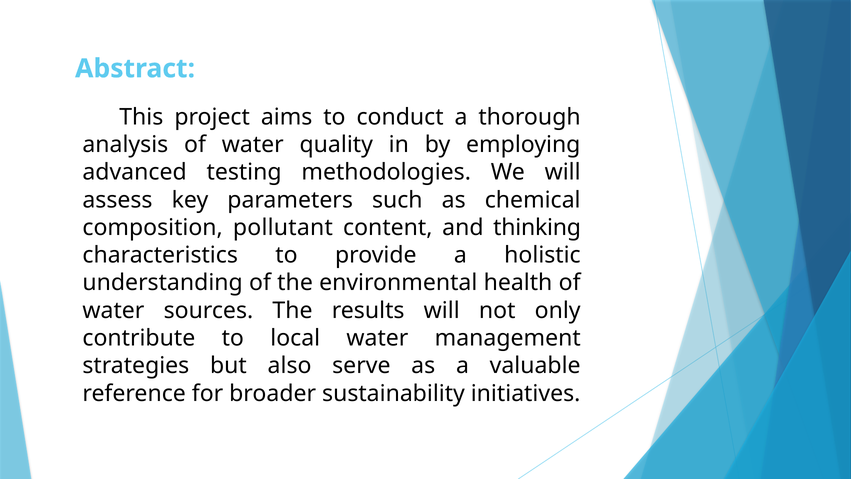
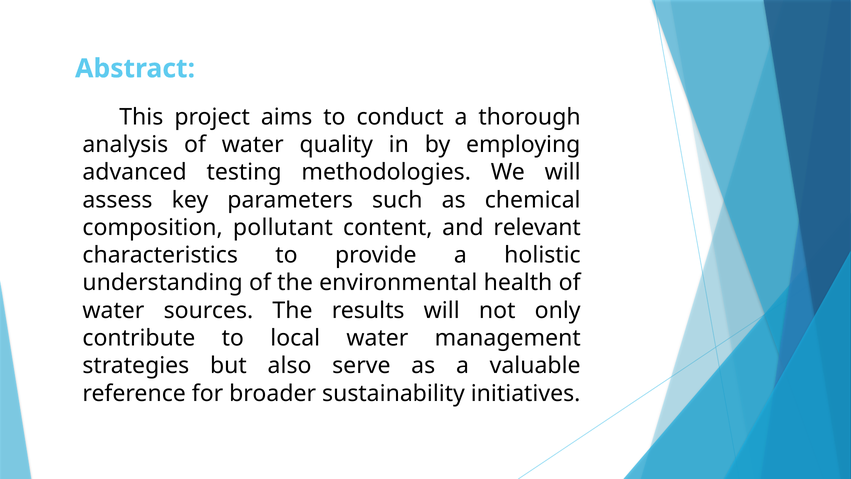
thinking: thinking -> relevant
